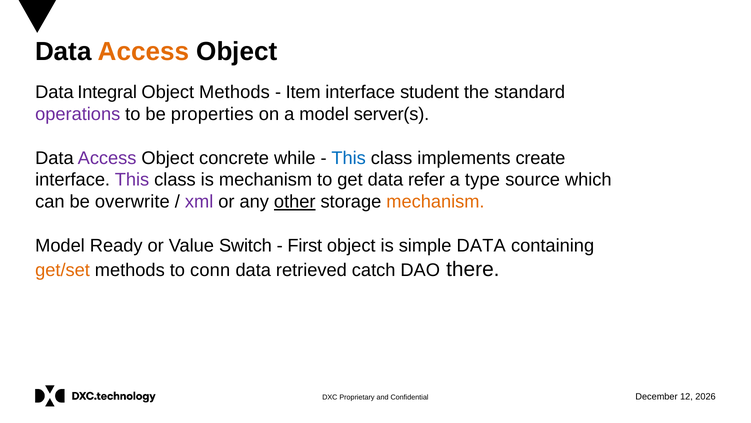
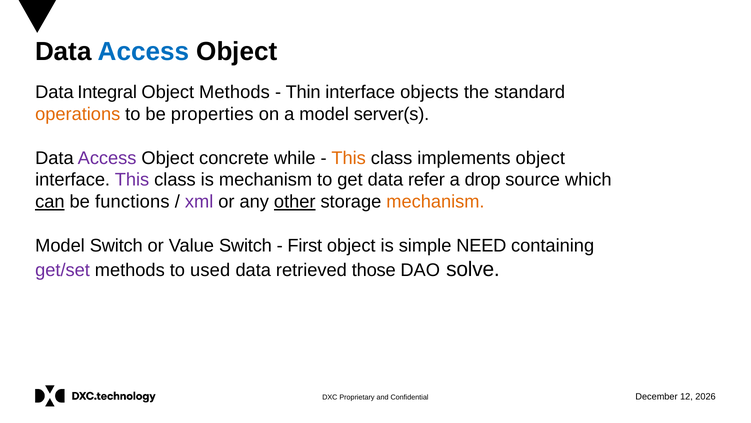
Access at (143, 52) colour: orange -> blue
Item: Item -> Thin
student: student -> objects
operations colour: purple -> orange
This at (349, 158) colour: blue -> orange
implements create: create -> object
type: type -> drop
can underline: none -> present
overwrite: overwrite -> functions
Model Ready: Ready -> Switch
simple DATA: DATA -> NEED
get/set colour: orange -> purple
conn: conn -> used
catch: catch -> those
there: there -> solve
